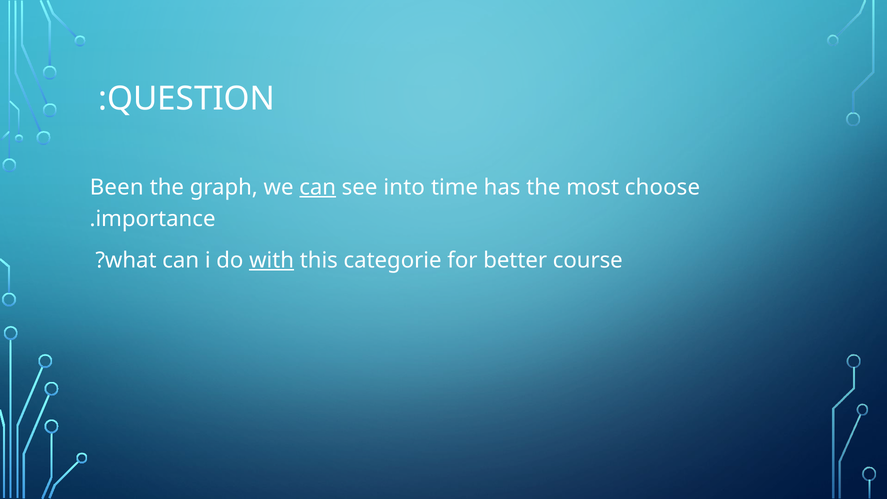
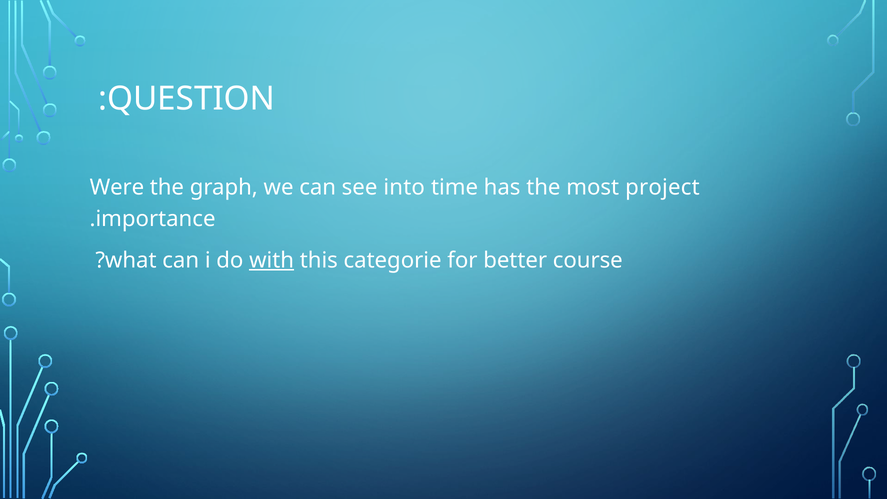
Been: Been -> Were
can at (318, 187) underline: present -> none
choose: choose -> project
